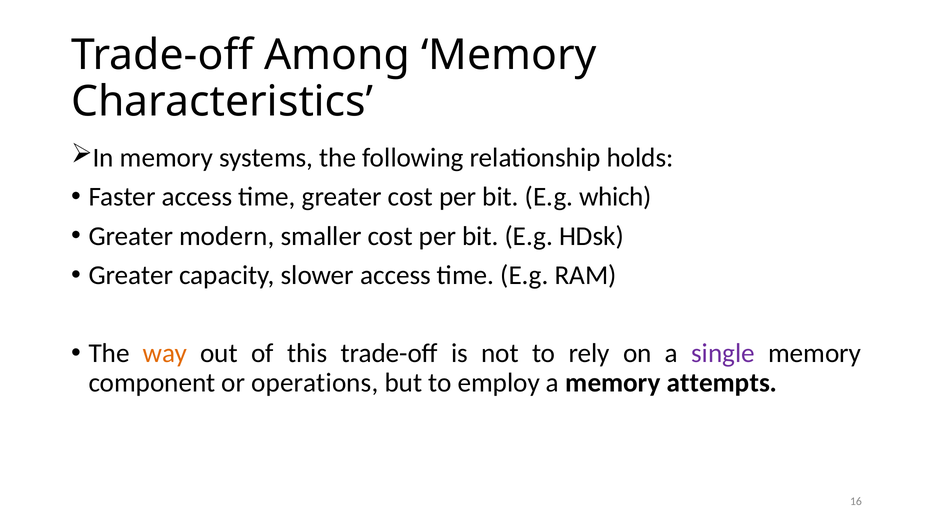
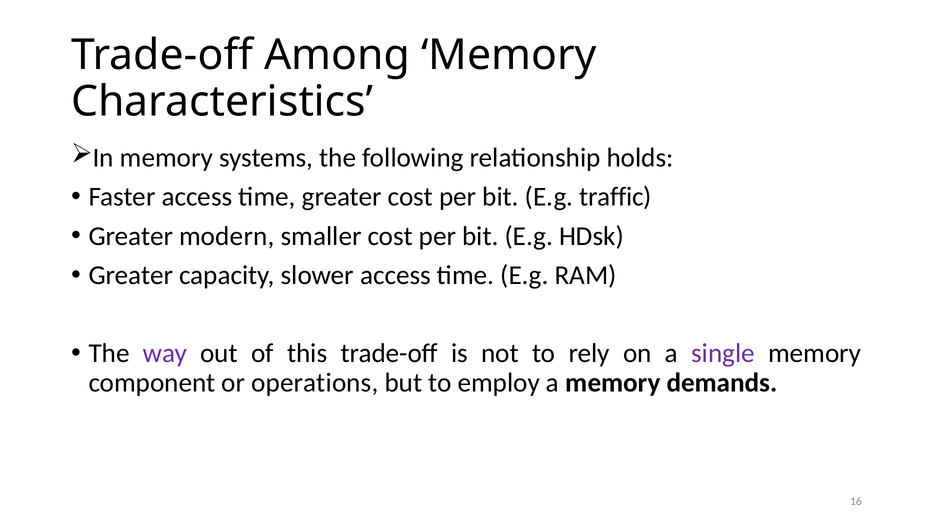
which: which -> traffic
way colour: orange -> purple
attempts: attempts -> demands
